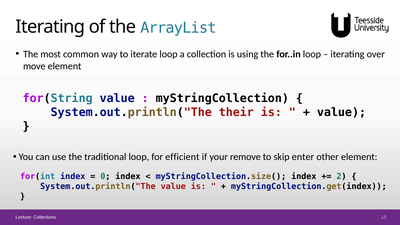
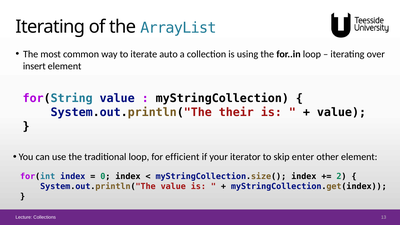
iterate loop: loop -> auto
move: move -> insert
remove: remove -> iterator
